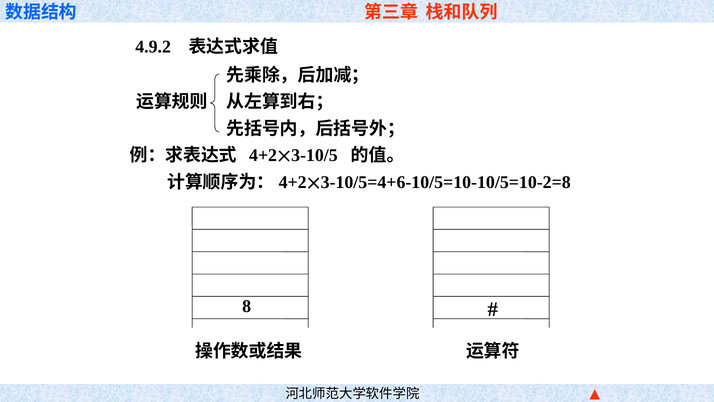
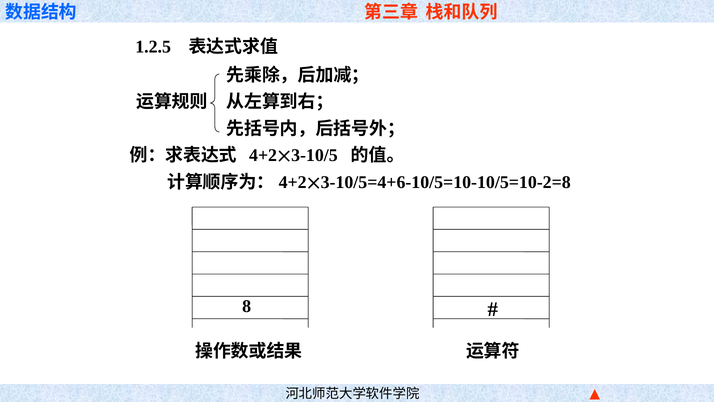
4.9.2: 4.9.2 -> 1.2.5
